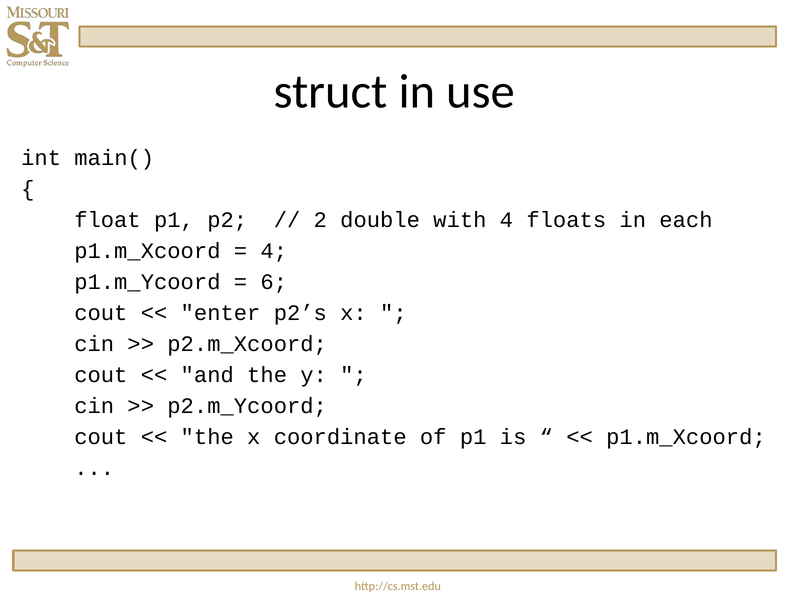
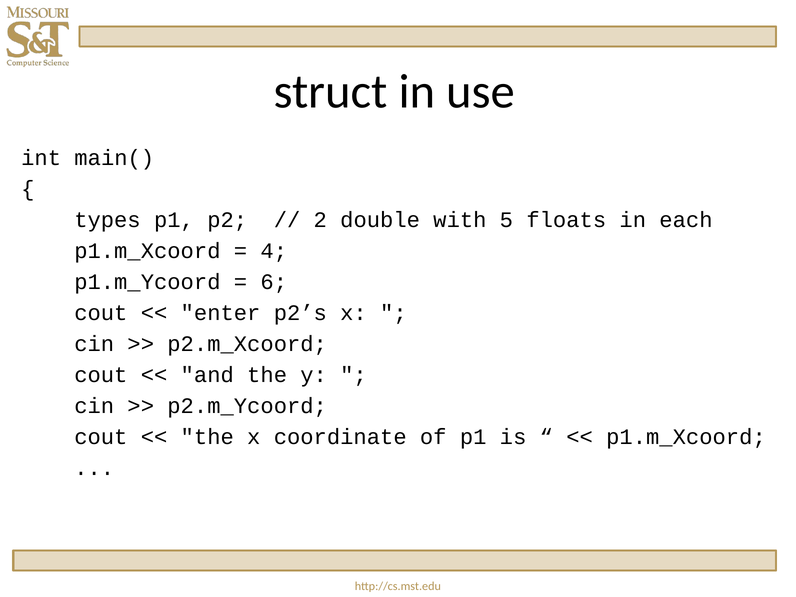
float: float -> types
with 4: 4 -> 5
